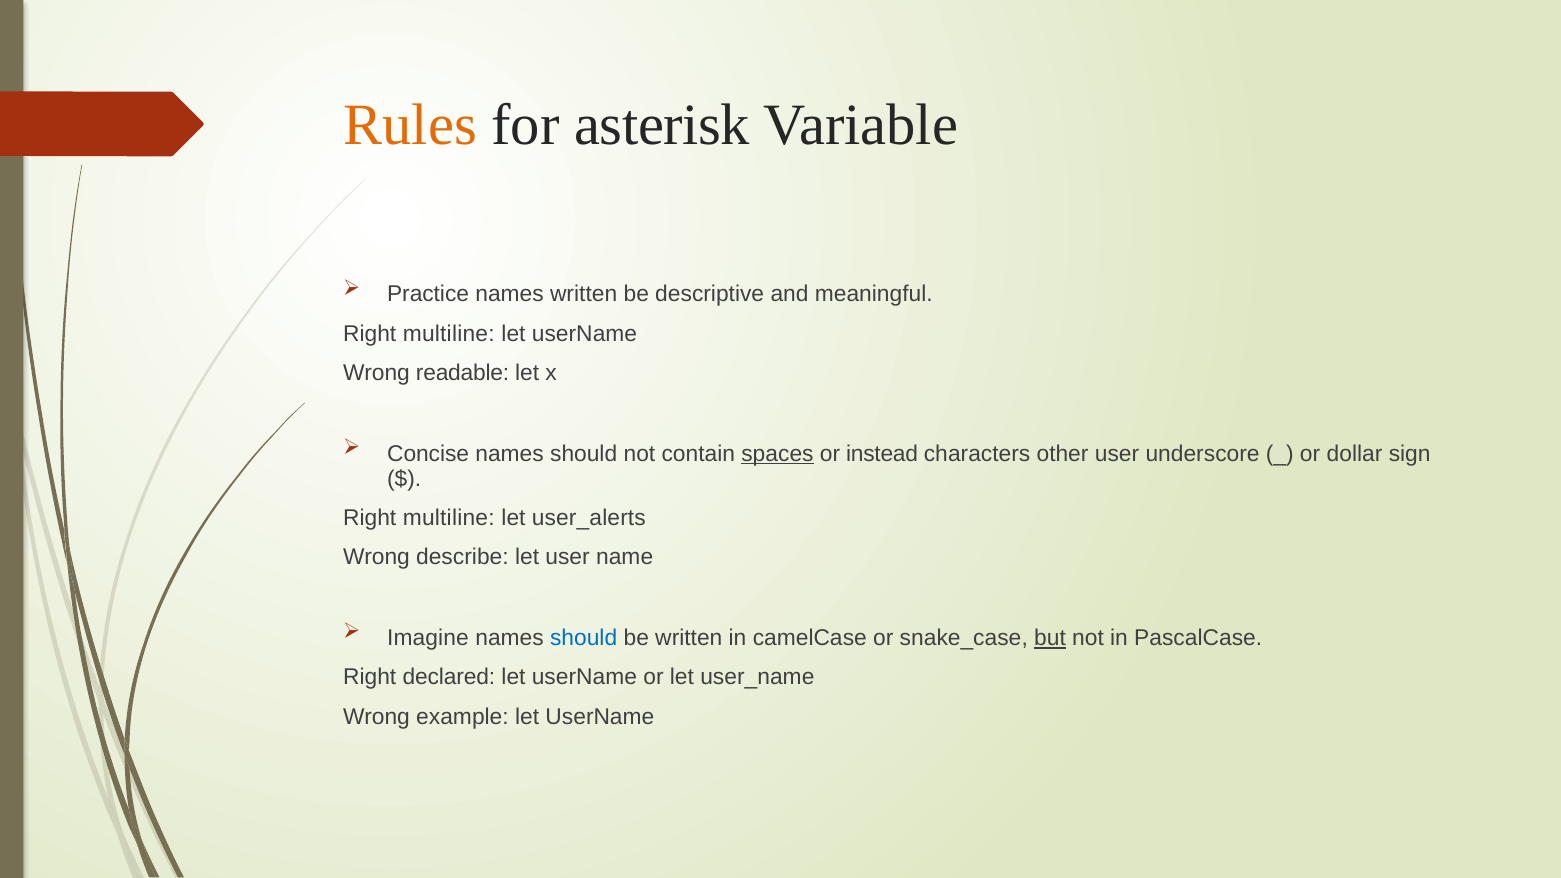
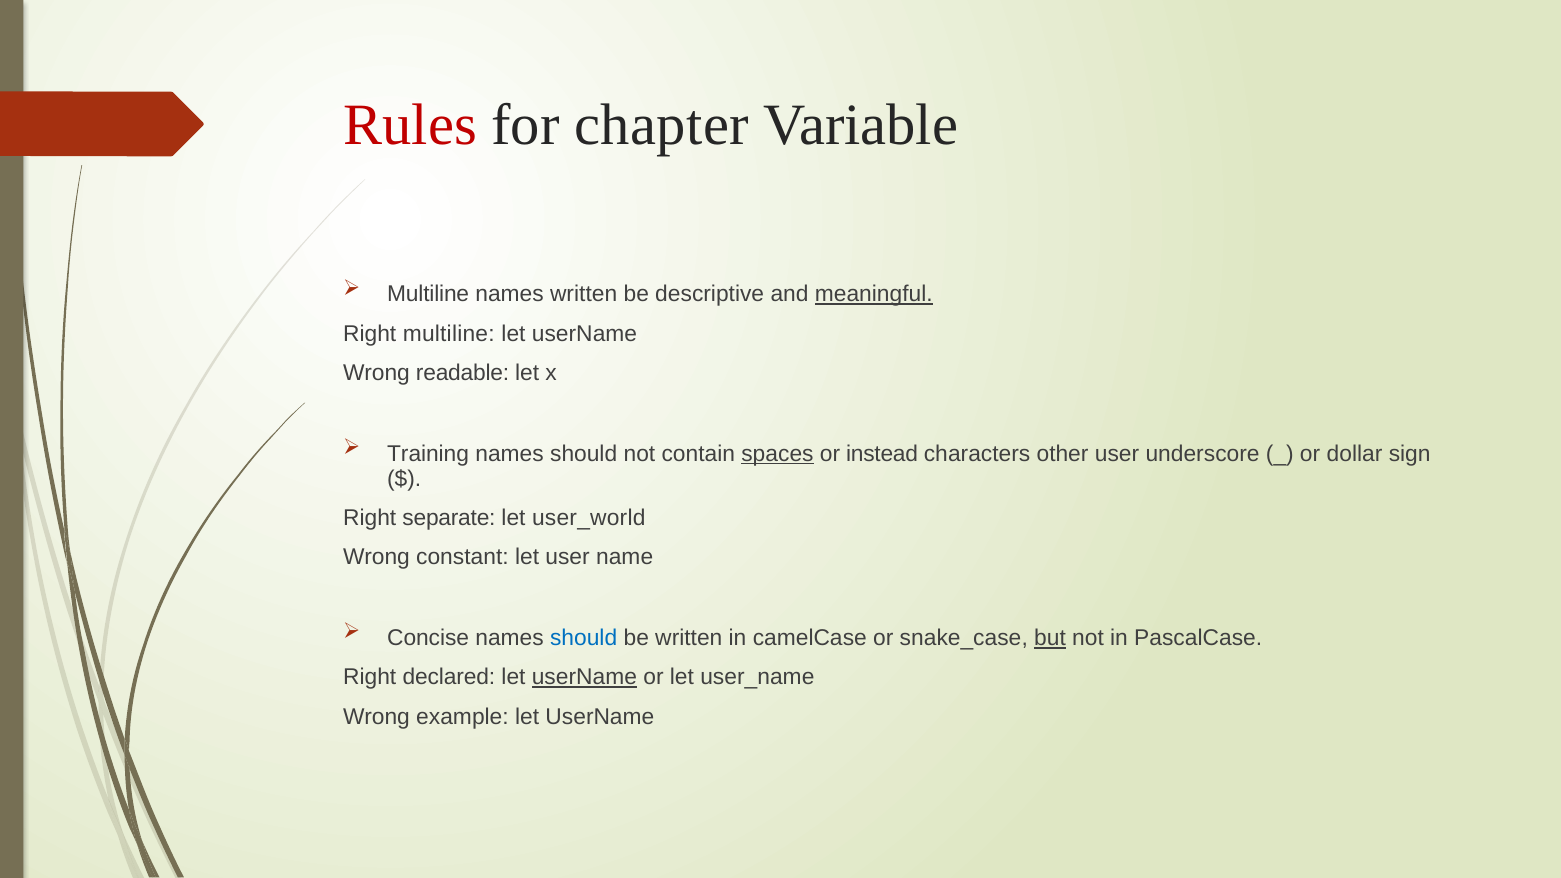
Rules colour: orange -> red
asterisk: asterisk -> chapter
Practice at (428, 294): Practice -> Multiline
meaningful underline: none -> present
Concise: Concise -> Training
multiline at (449, 518): multiline -> separate
user_alerts: user_alerts -> user_world
describe: describe -> constant
Imagine: Imagine -> Concise
userName at (584, 677) underline: none -> present
